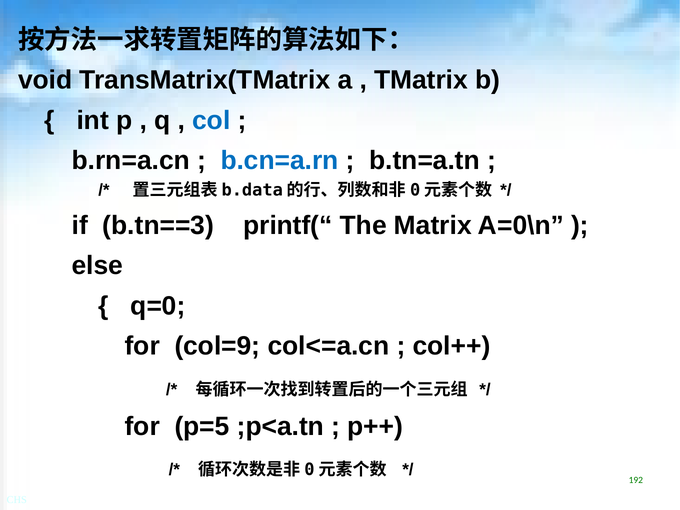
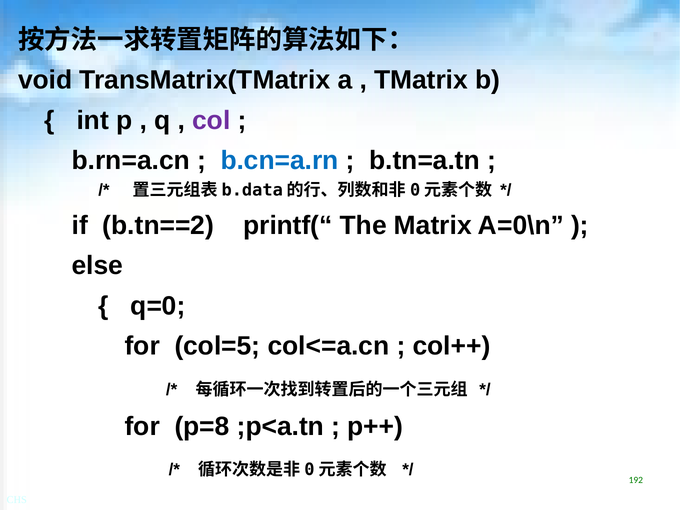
col colour: blue -> purple
b.tn==3: b.tn==3 -> b.tn==2
col=9: col=9 -> col=5
p=5: p=5 -> p=8
